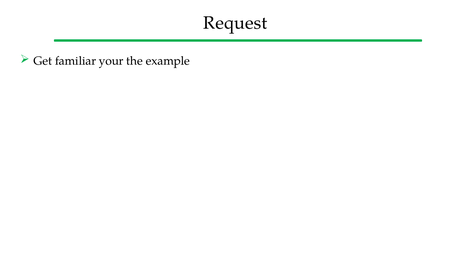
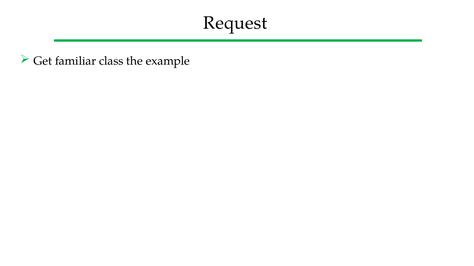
your: your -> class
